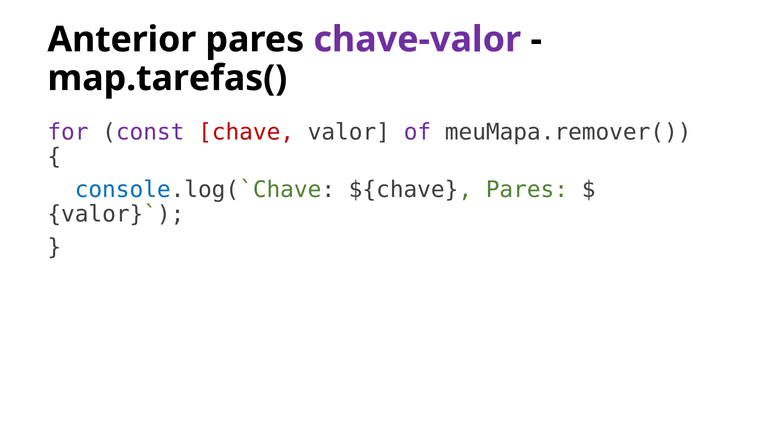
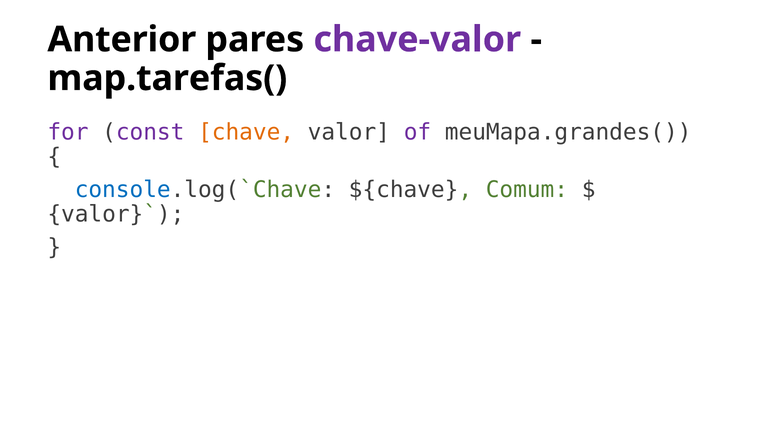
chave colour: red -> orange
meuMapa.remover(: meuMapa.remover( -> meuMapa.grandes(
${chave Pares: Pares -> Comum
